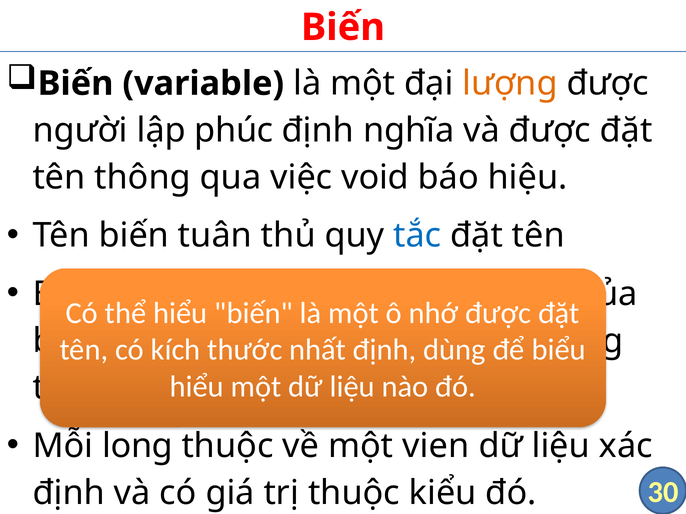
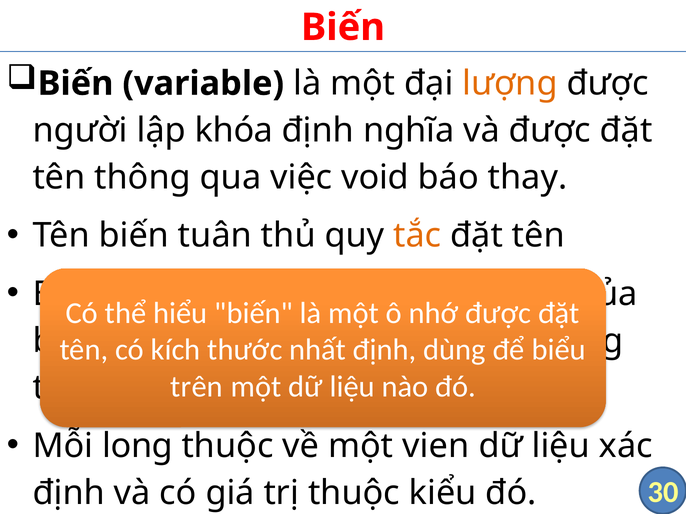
phúc: phúc -> khóa
báo hiệu: hiệu -> thay
tắc colour: blue -> orange
hiểu at (197, 387): hiểu -> trên
